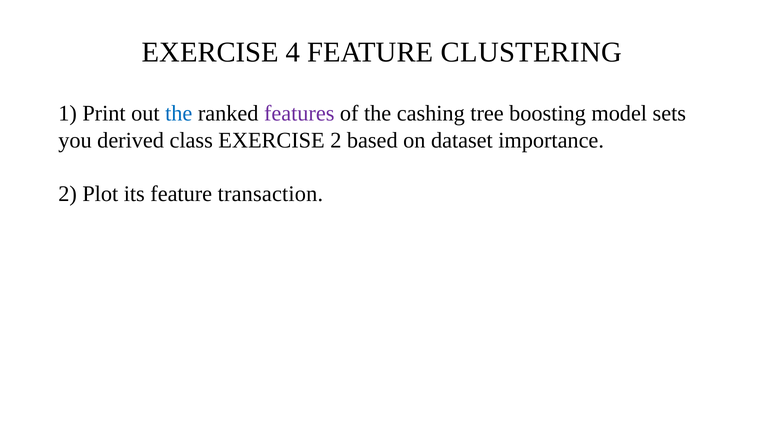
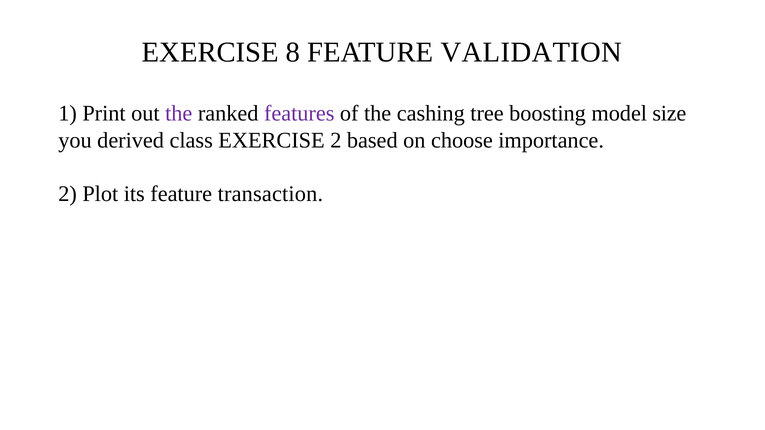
4: 4 -> 8
CLUSTERING: CLUSTERING -> VALIDATION
the at (179, 114) colour: blue -> purple
sets: sets -> size
dataset: dataset -> choose
